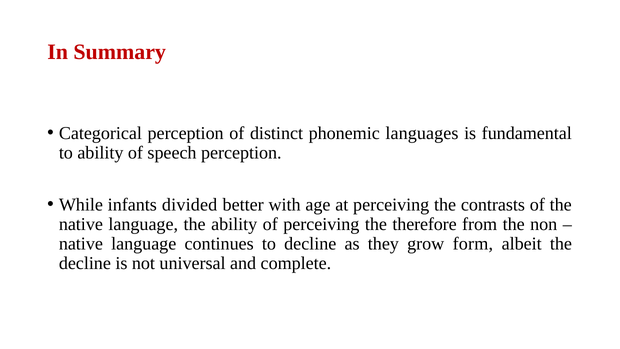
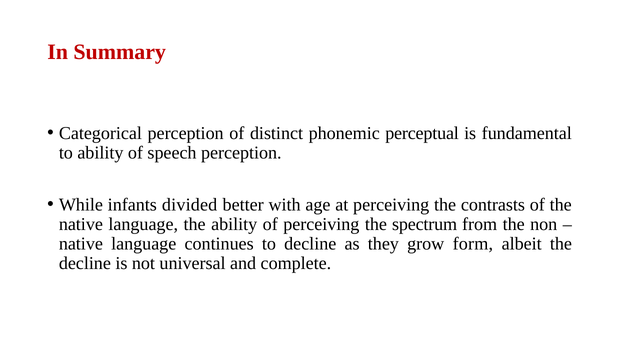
languages: languages -> perceptual
therefore: therefore -> spectrum
